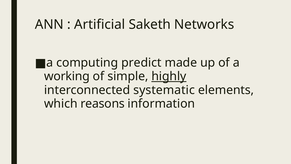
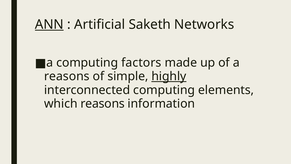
ANN underline: none -> present
predict: predict -> factors
working at (67, 76): working -> reasons
interconnected systematic: systematic -> computing
